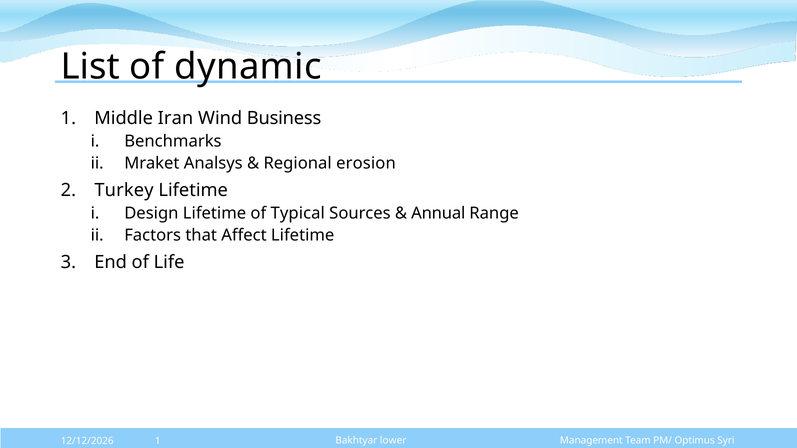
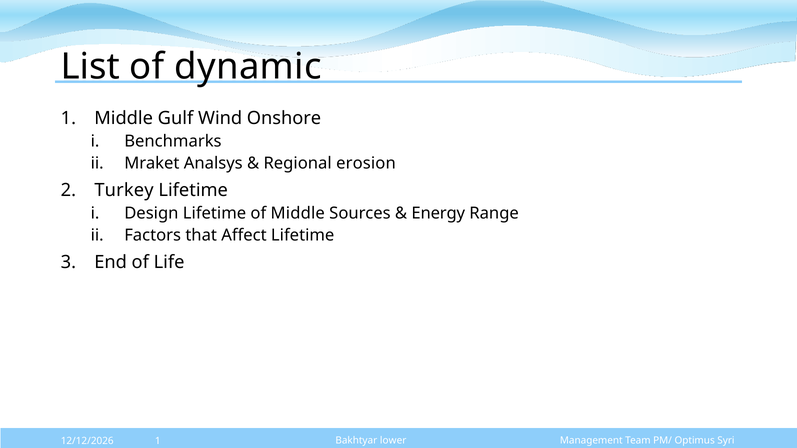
Iran: Iran -> Gulf
Business: Business -> Onshore
of Typical: Typical -> Middle
Annual: Annual -> Energy
